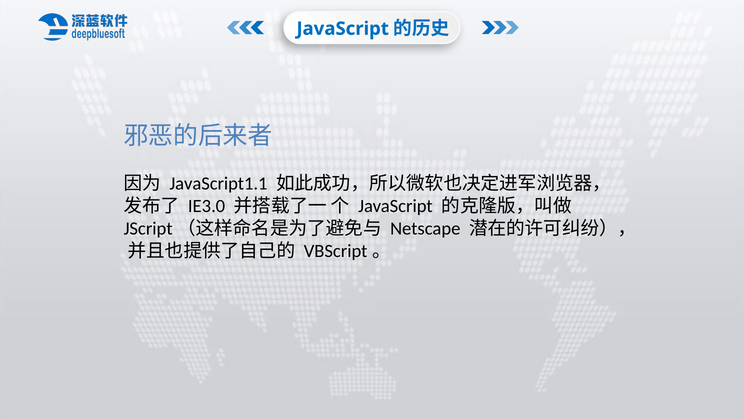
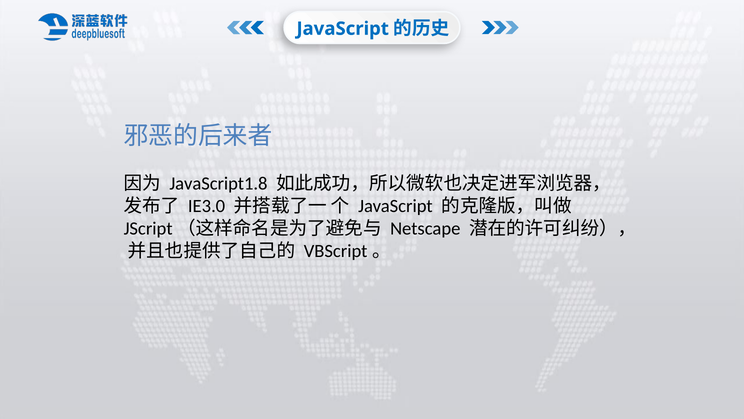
JavaScript1.1: JavaScript1.1 -> JavaScript1.8
